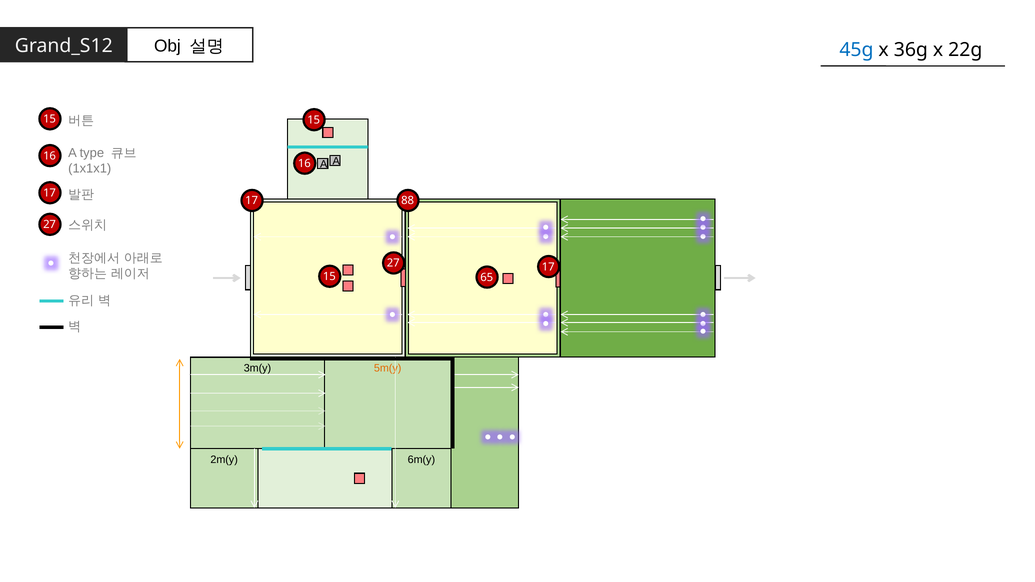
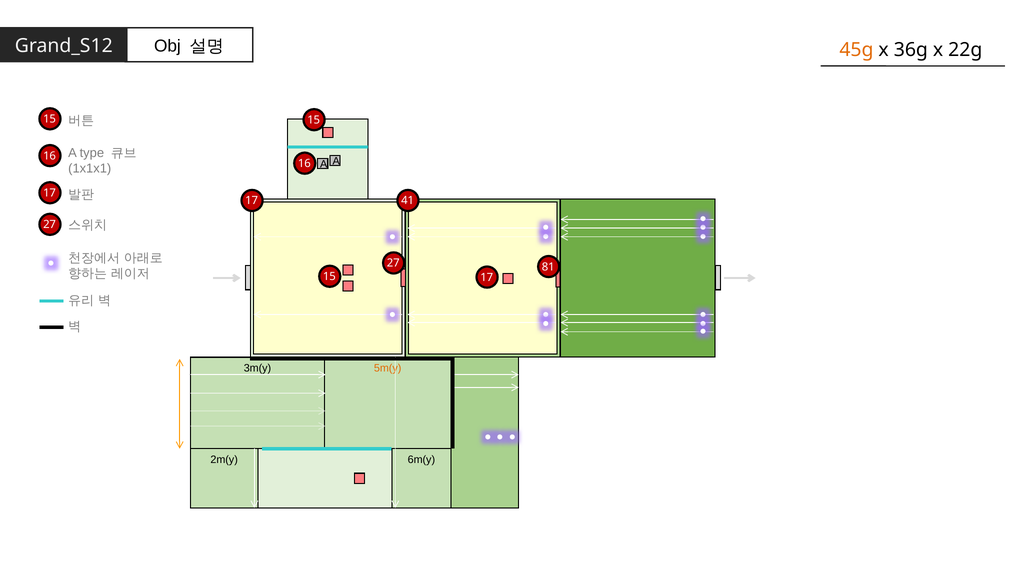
45g colour: blue -> orange
88: 88 -> 41
27 17: 17 -> 81
15 65: 65 -> 17
